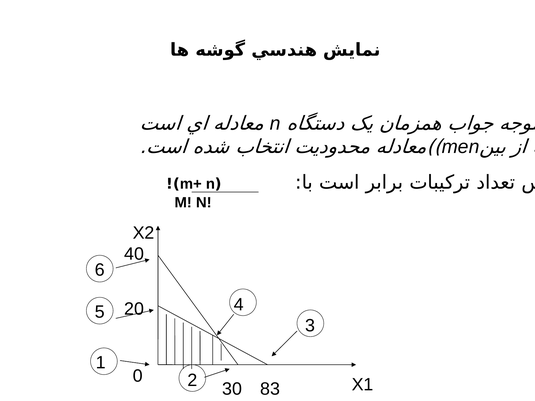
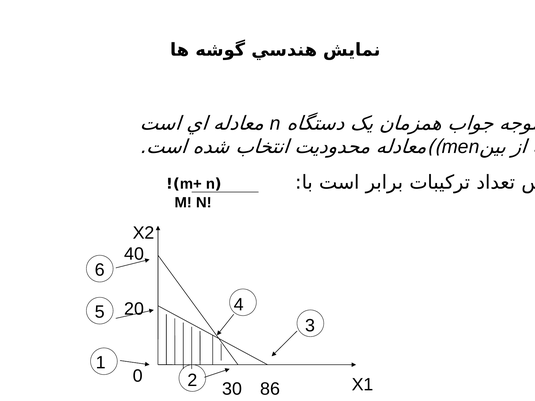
83: 83 -> 86
